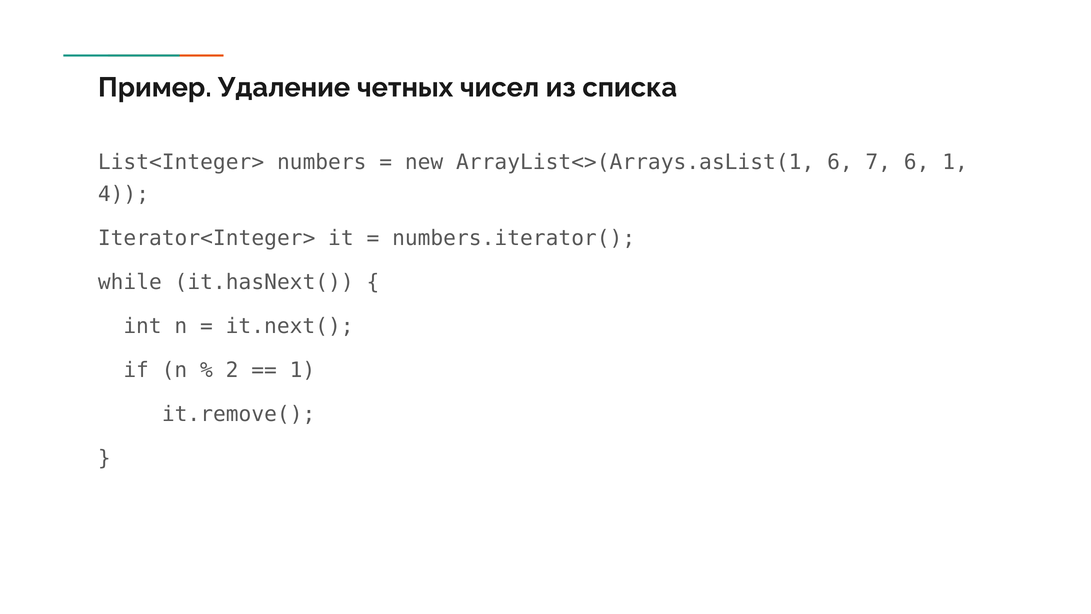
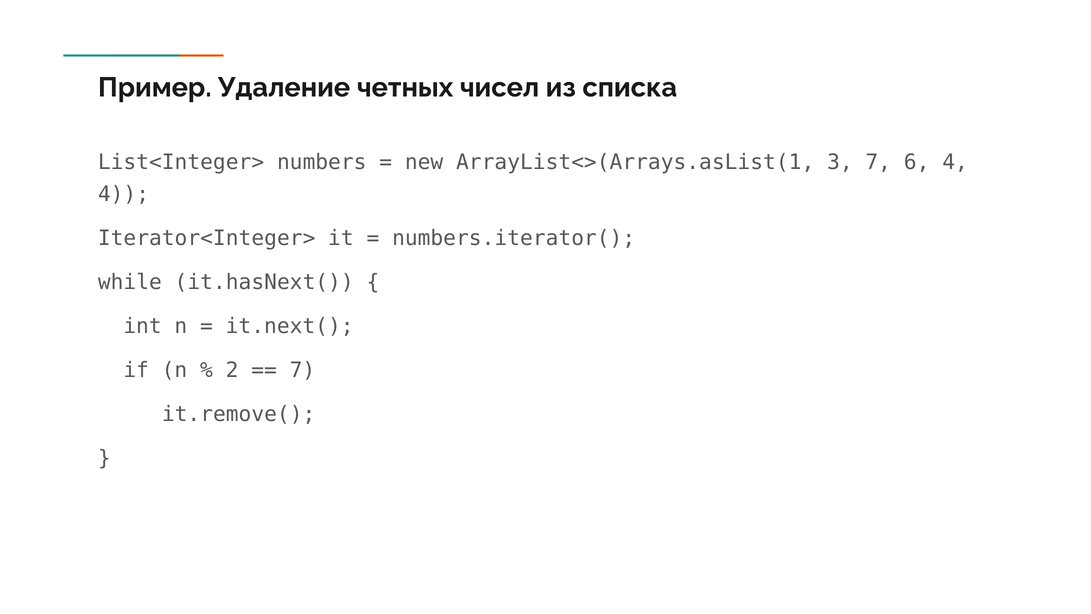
ArrayList<>(Arrays.asList(1 6: 6 -> 3
6 1: 1 -> 4
1 at (302, 370): 1 -> 7
